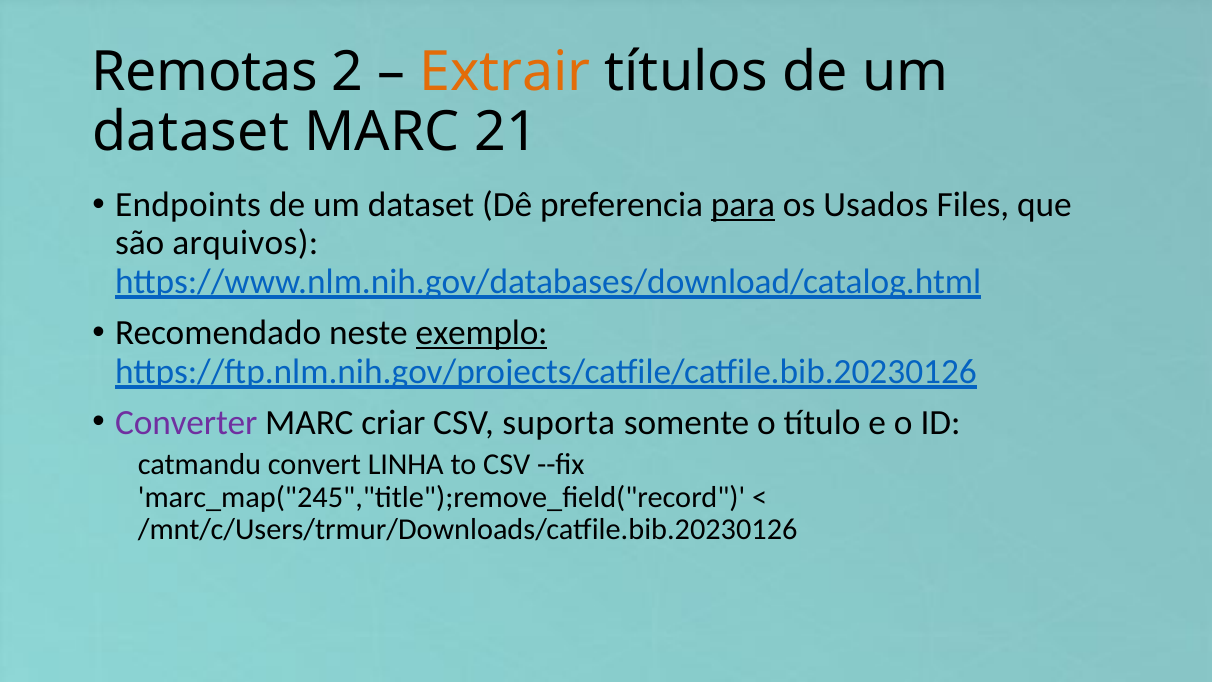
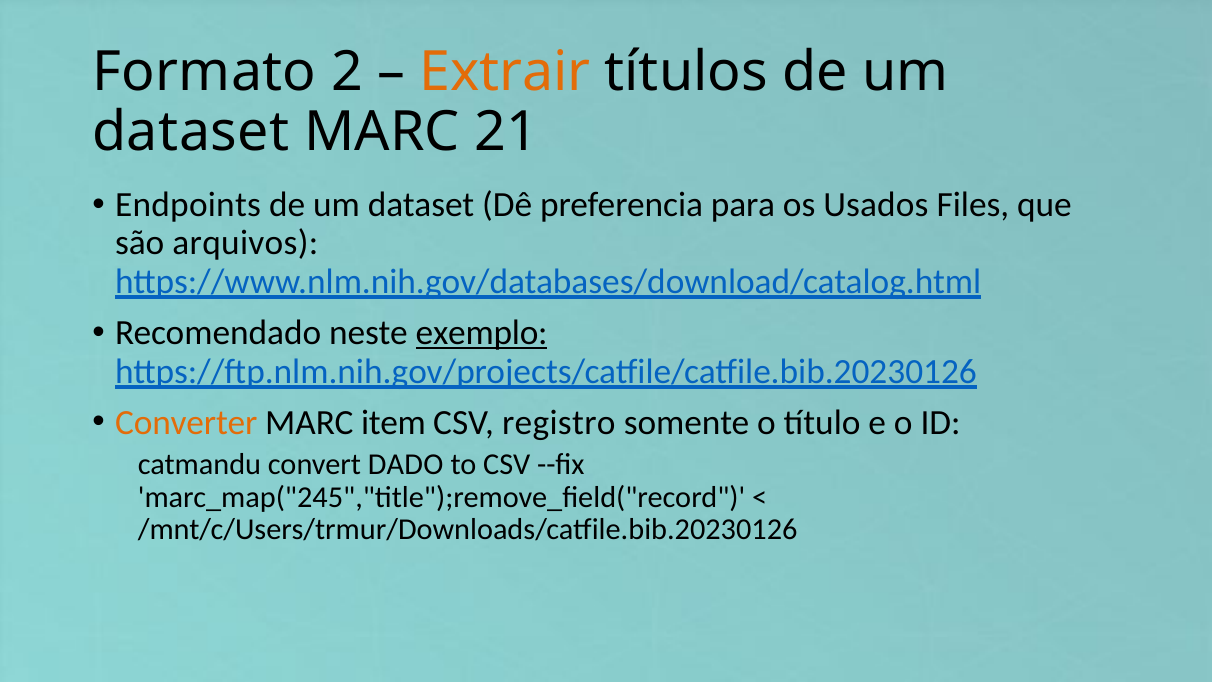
Remotas: Remotas -> Formato
para underline: present -> none
Converter colour: purple -> orange
criar: criar -> item
suporta: suporta -> registro
LINHA: LINHA -> DADO
